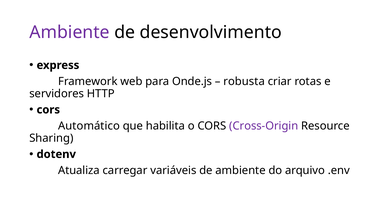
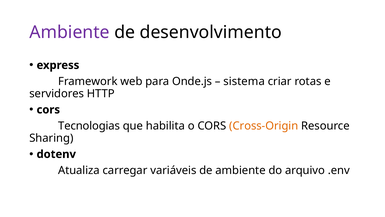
robusta: robusta -> sistema
Automático: Automático -> Tecnologias
Cross-Origin colour: purple -> orange
